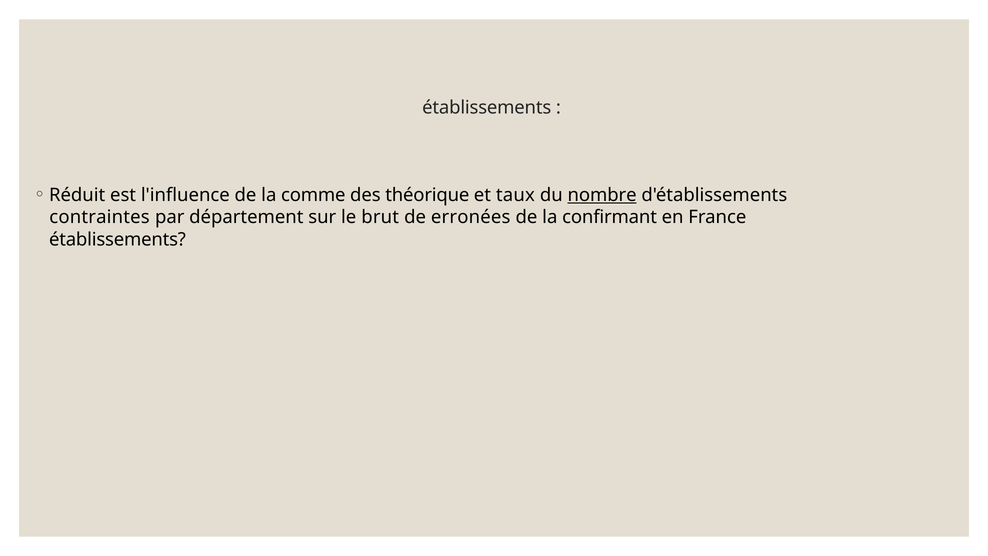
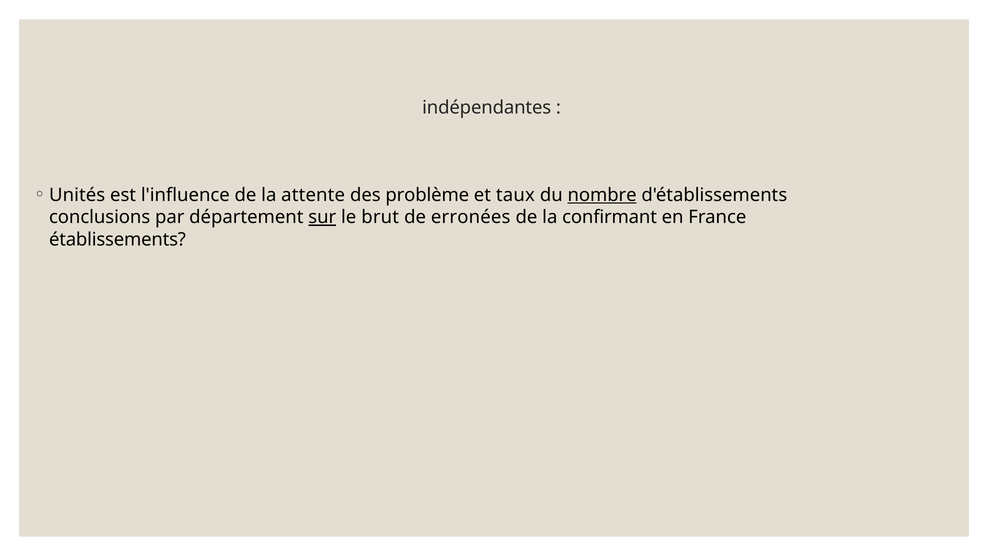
établissements at (487, 108): établissements -> indépendantes
Réduit: Réduit -> Unités
comme: comme -> attente
théorique: théorique -> problème
contraintes: contraintes -> conclusions
sur underline: none -> present
